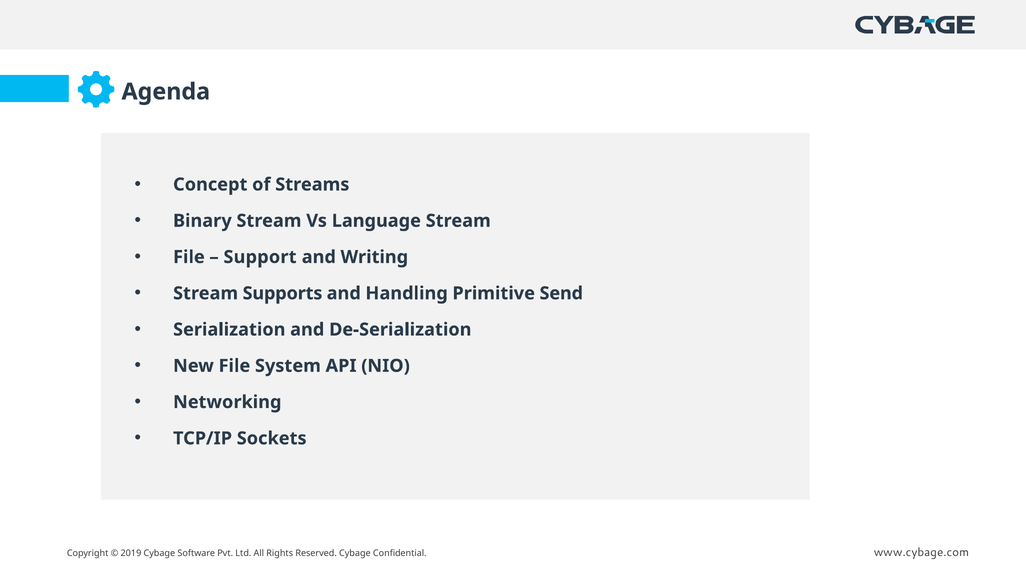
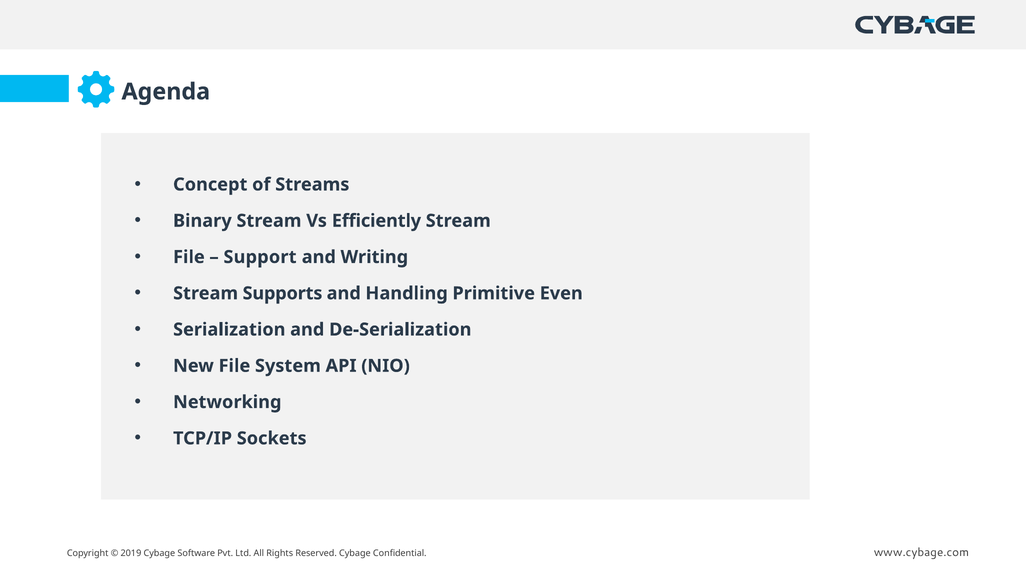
Language: Language -> Efficiently
Send: Send -> Even
